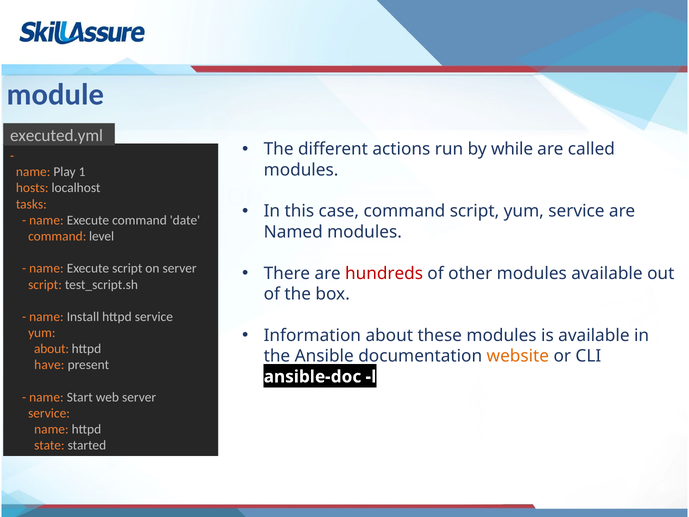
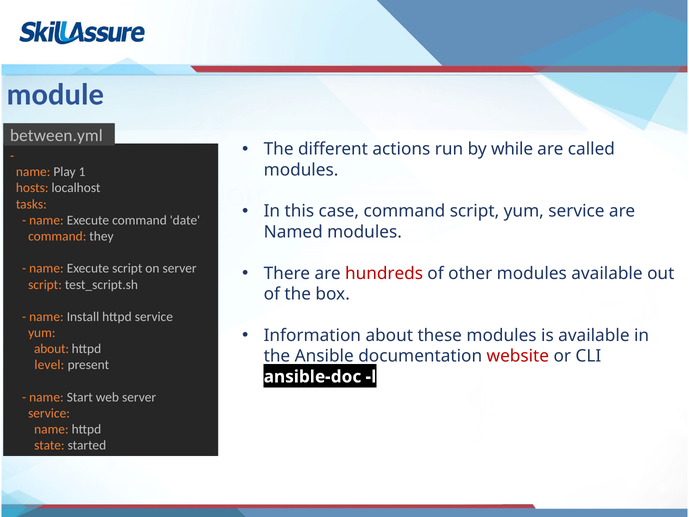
executed.yml: executed.yml -> between.yml
level: level -> they
website colour: orange -> red
have: have -> level
